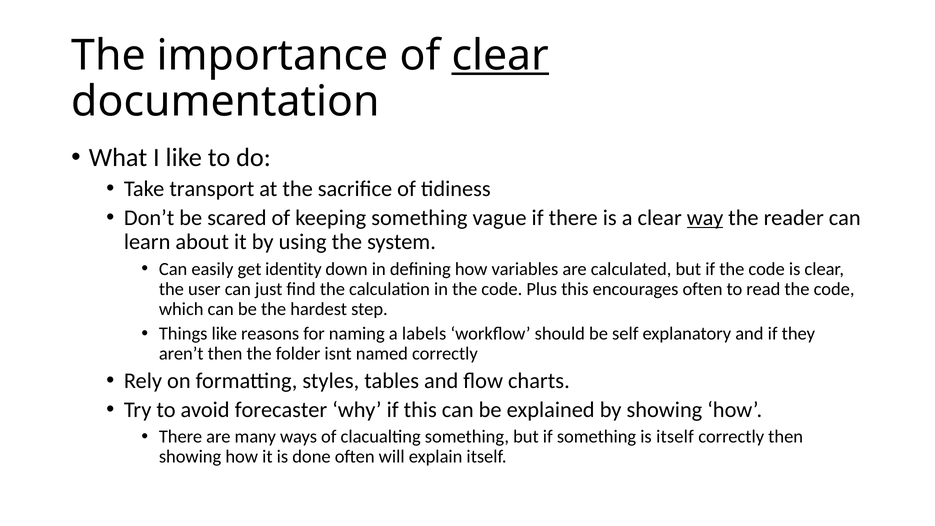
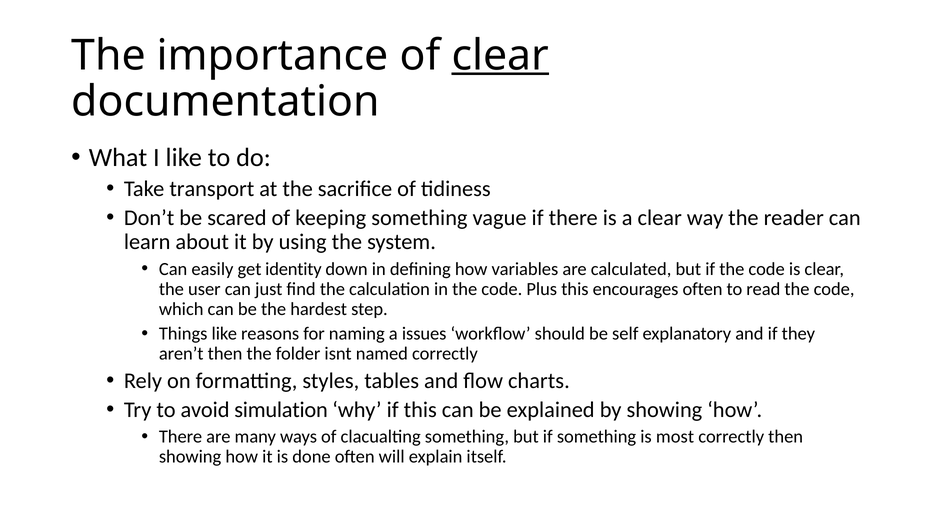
way underline: present -> none
labels: labels -> issues
forecaster: forecaster -> simulation
is itself: itself -> most
